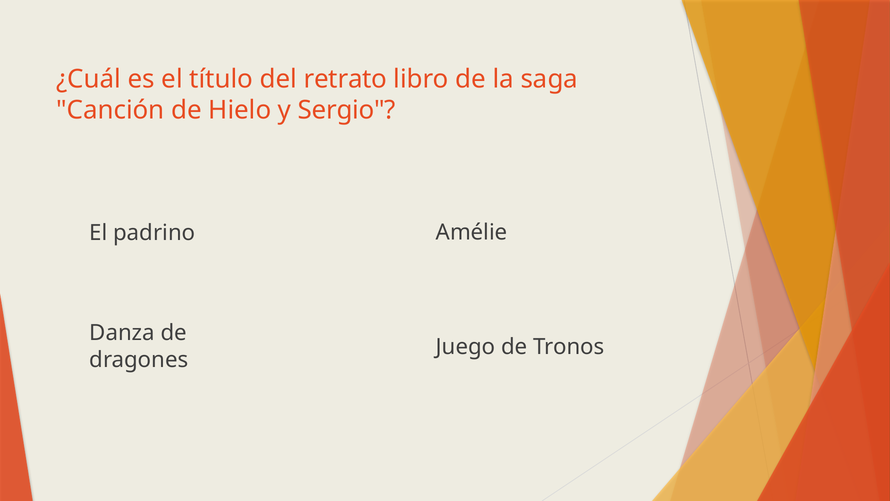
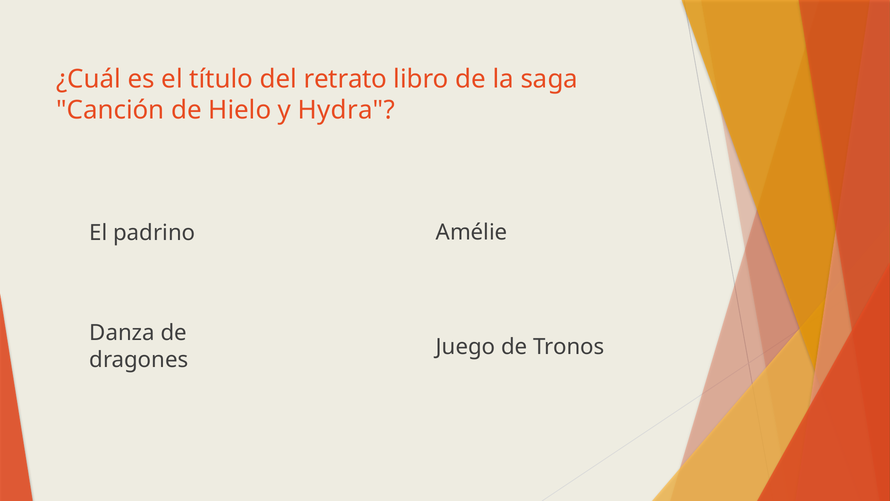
Sergio: Sergio -> Hydra
